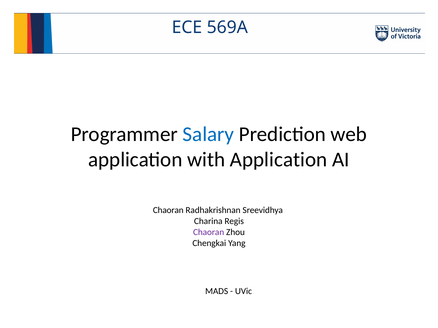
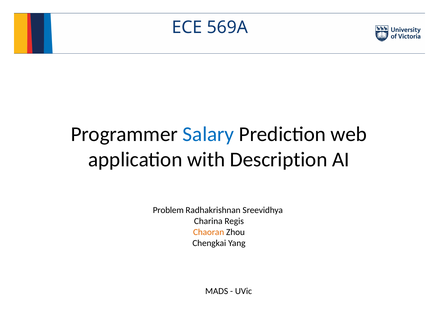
with Application: Application -> Description
Chaoran at (168, 211): Chaoran -> Problem
Chaoran at (209, 232) colour: purple -> orange
